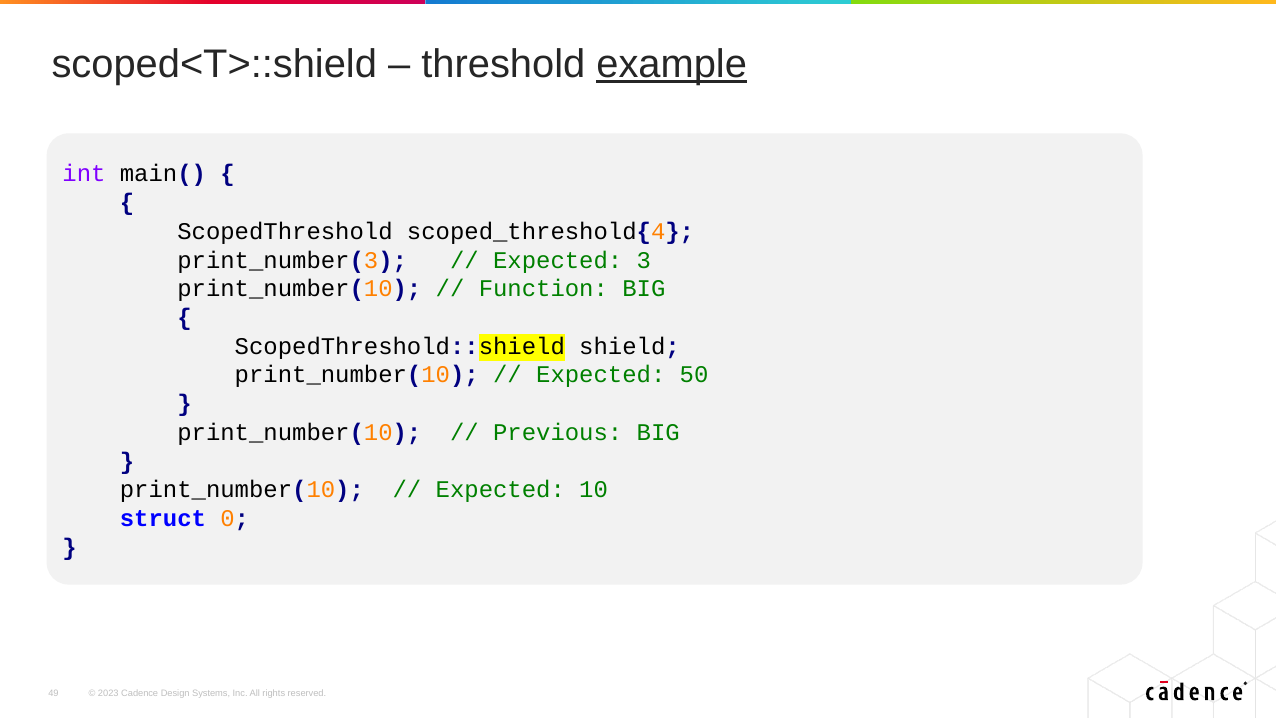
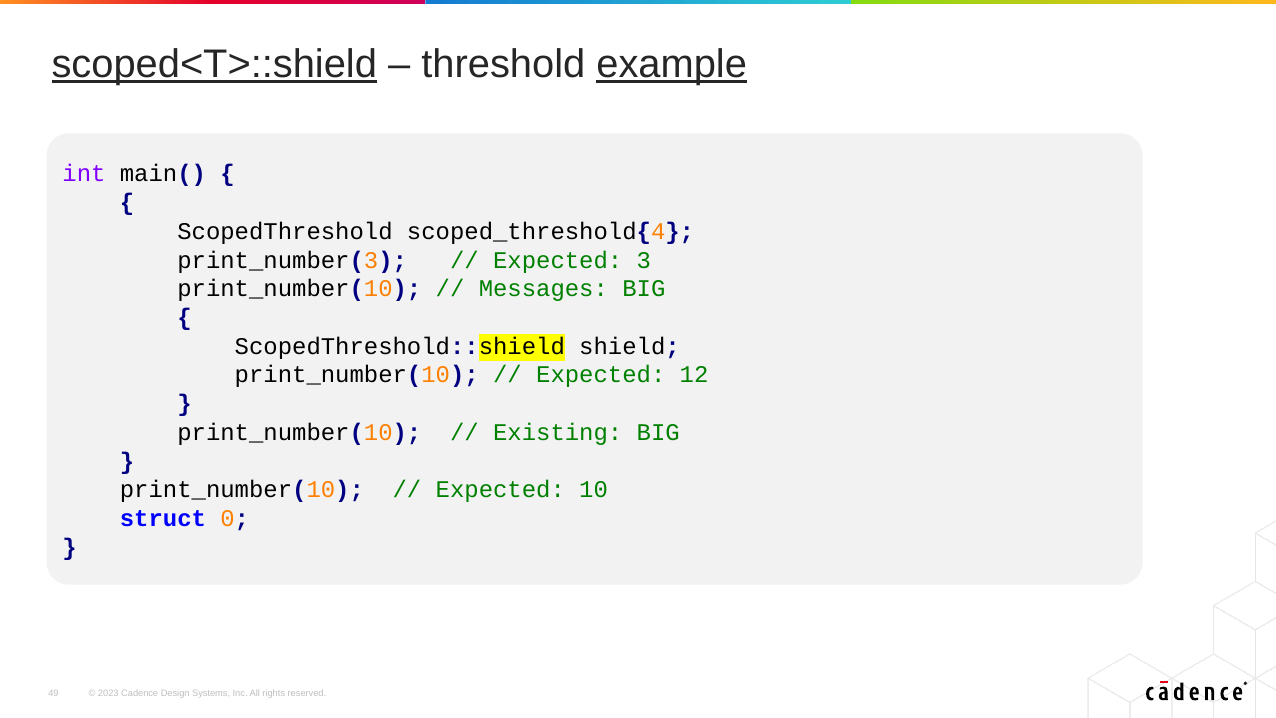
scoped<T>::shield underline: none -> present
Function: Function -> Messages
50: 50 -> 12
Previous: Previous -> Existing
